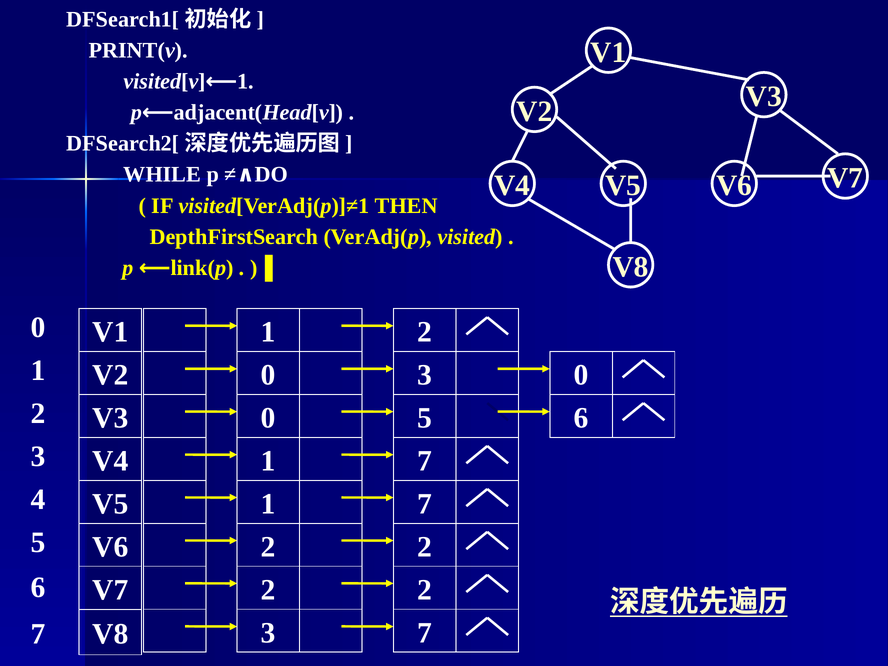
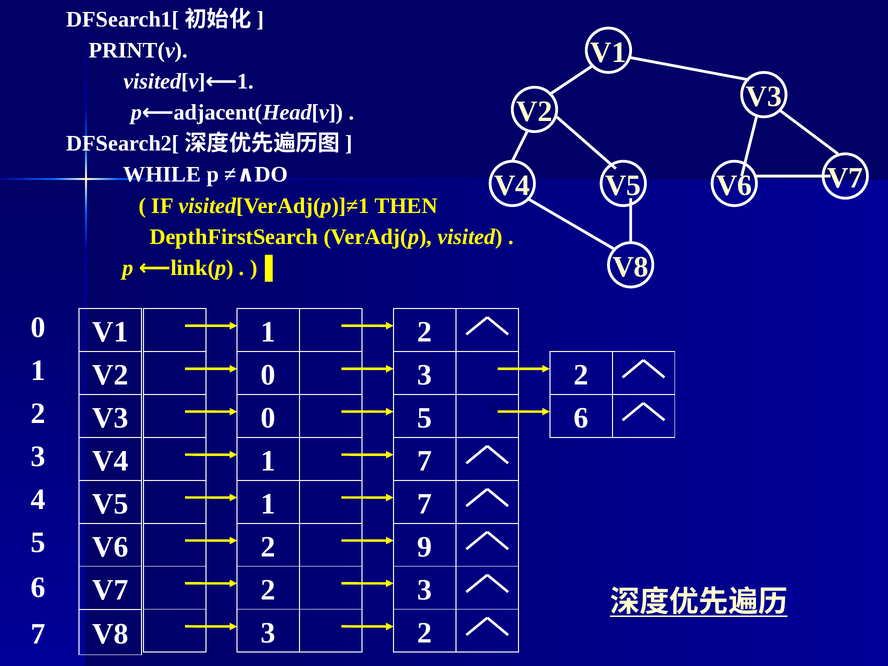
0 at (581, 375): 0 -> 2
2 at (425, 547): 2 -> 9
2 at (425, 590): 2 -> 3
7 at (425, 633): 7 -> 2
